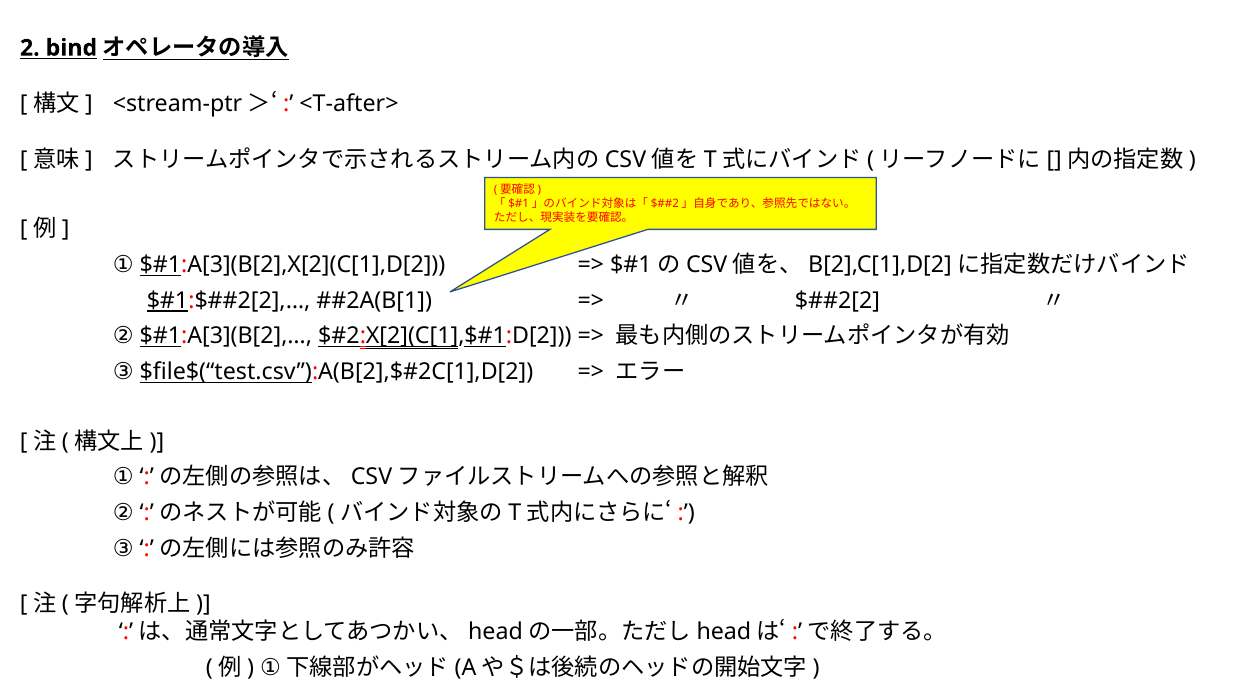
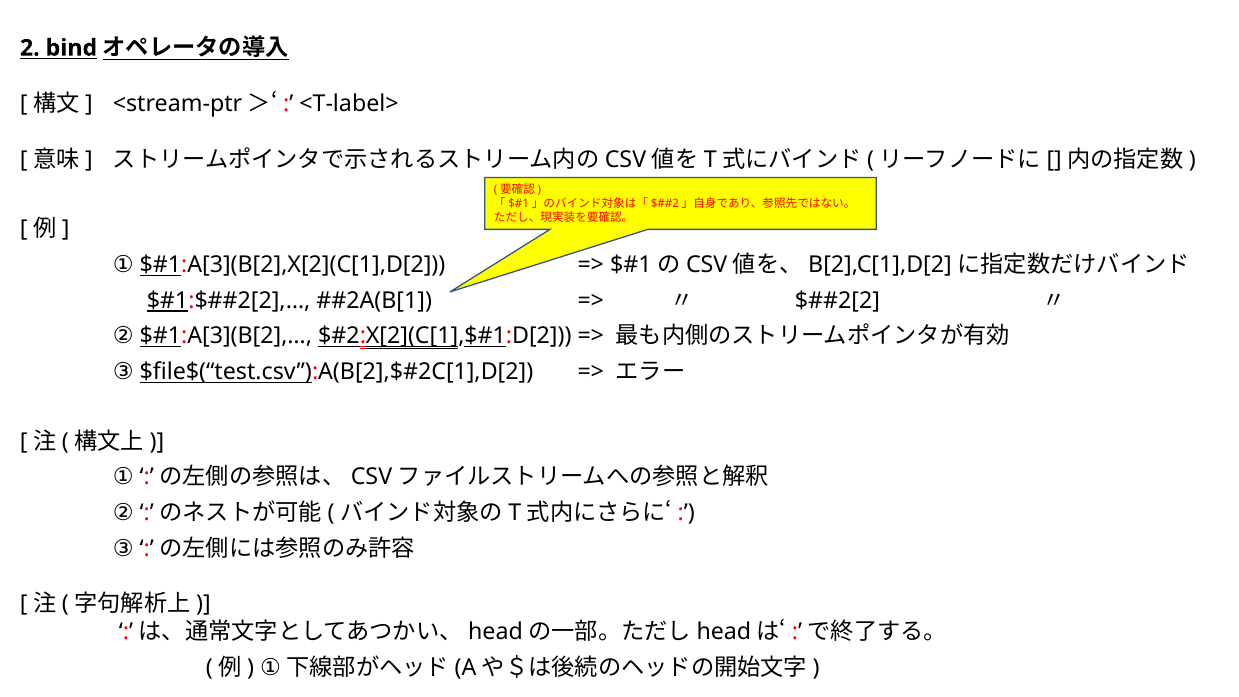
<T-after>: <T-after> -> <T-label>
